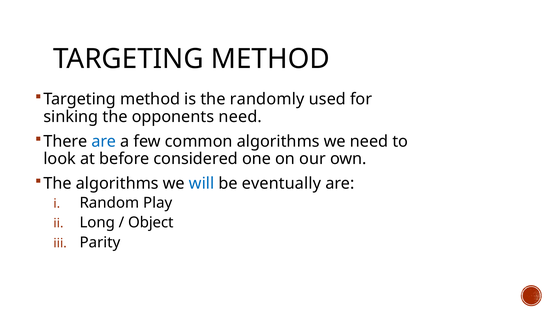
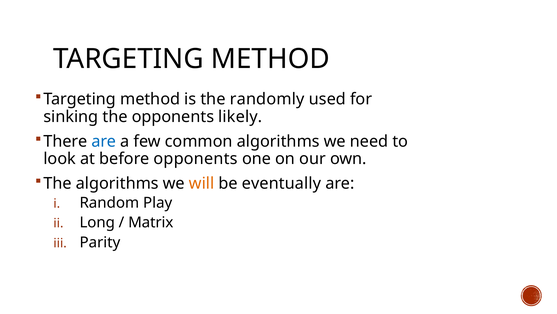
opponents need: need -> likely
before considered: considered -> opponents
will colour: blue -> orange
Object: Object -> Matrix
